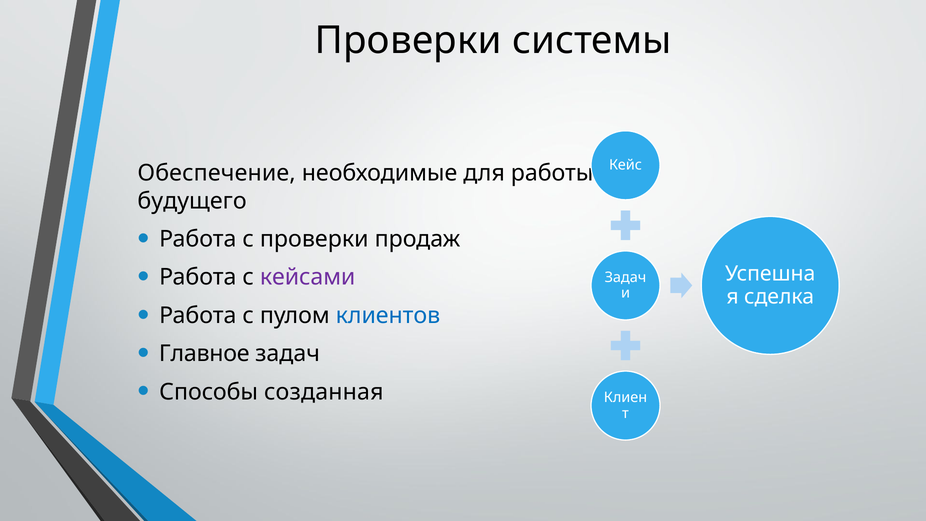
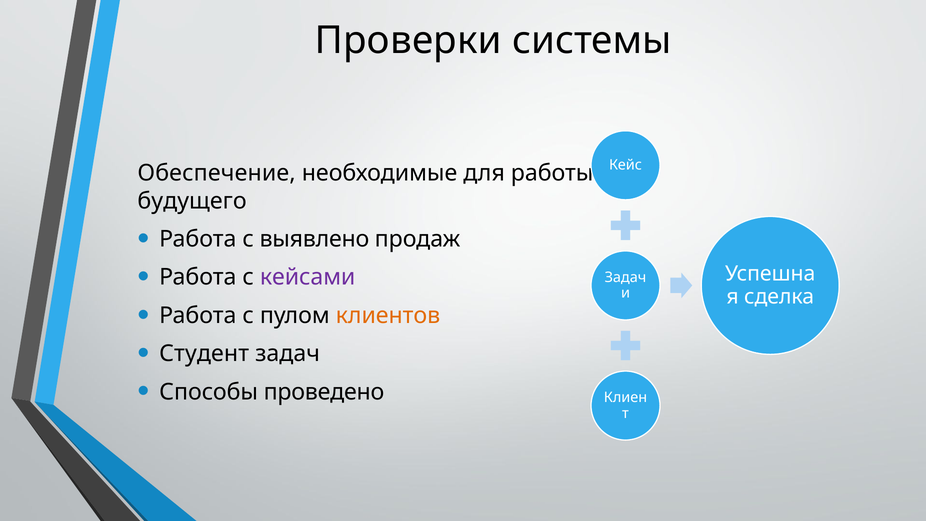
с проверки: проверки -> выявлено
клиентов colour: blue -> orange
Главное: Главное -> Студент
созданная: созданная -> проведено
